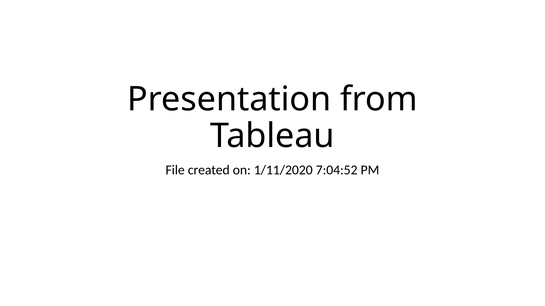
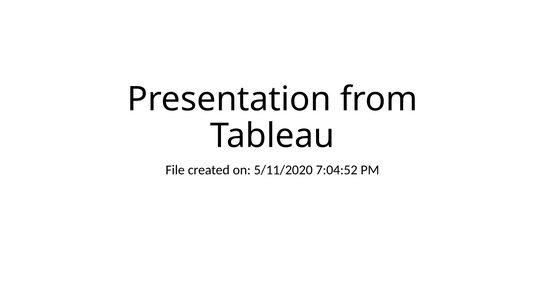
1/11/2020: 1/11/2020 -> 5/11/2020
